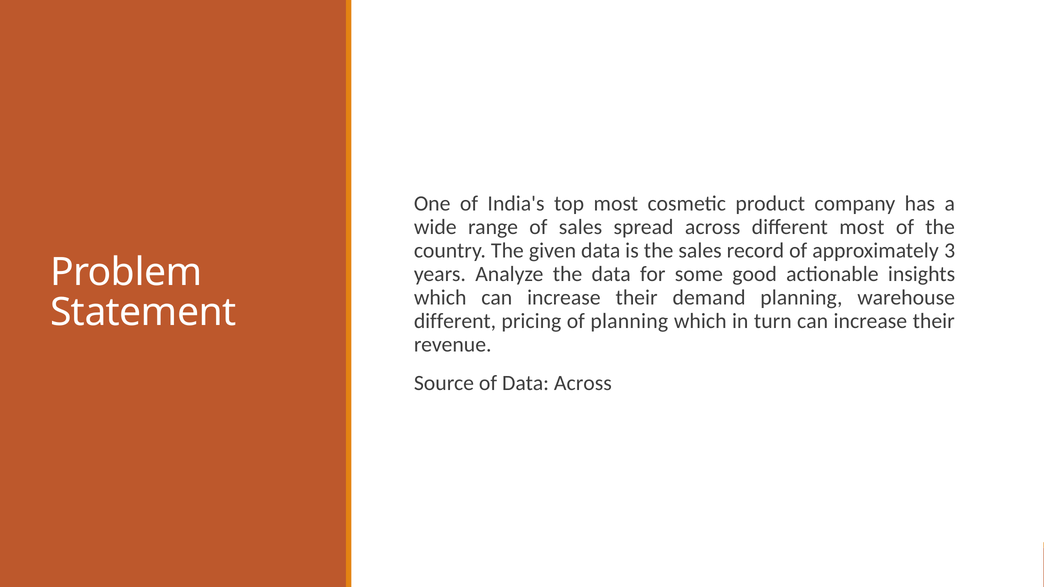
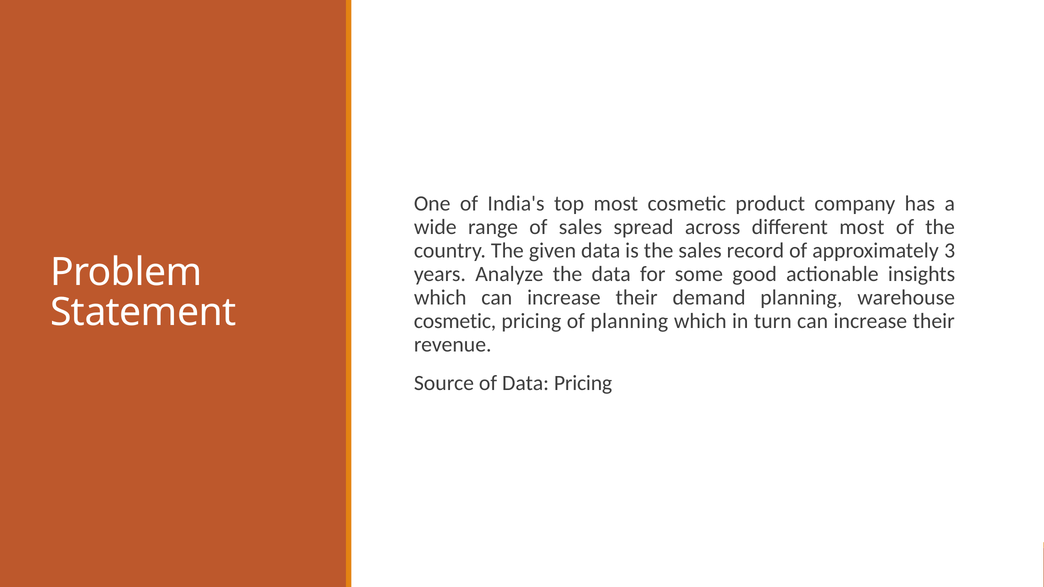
different at (455, 321): different -> cosmetic
Data Across: Across -> Pricing
